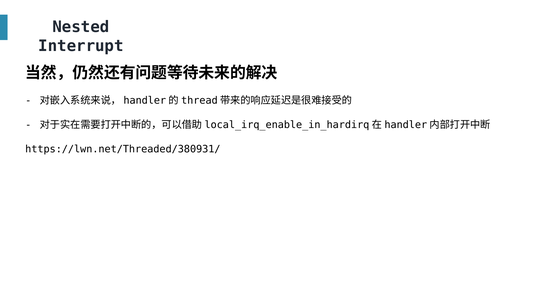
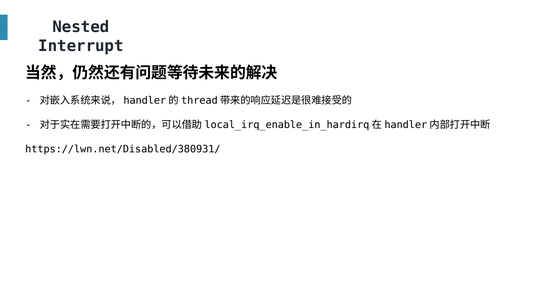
https://lwn.net/Threaded/380931/: https://lwn.net/Threaded/380931/ -> https://lwn.net/Disabled/380931/
